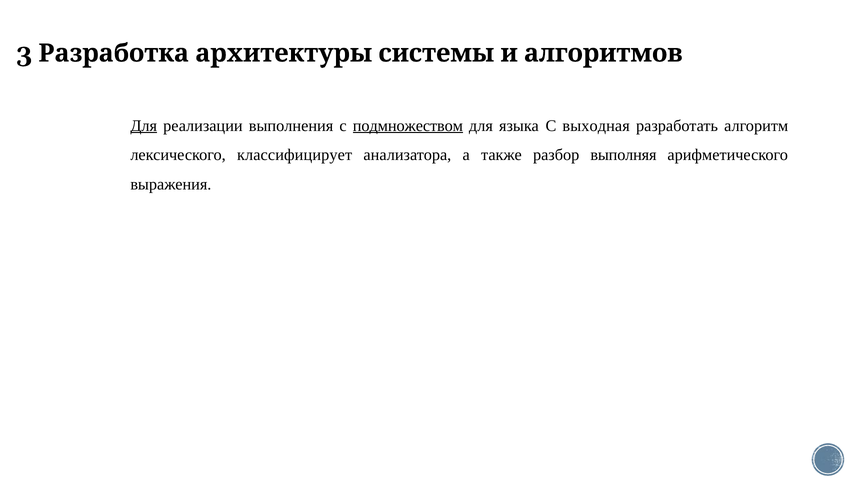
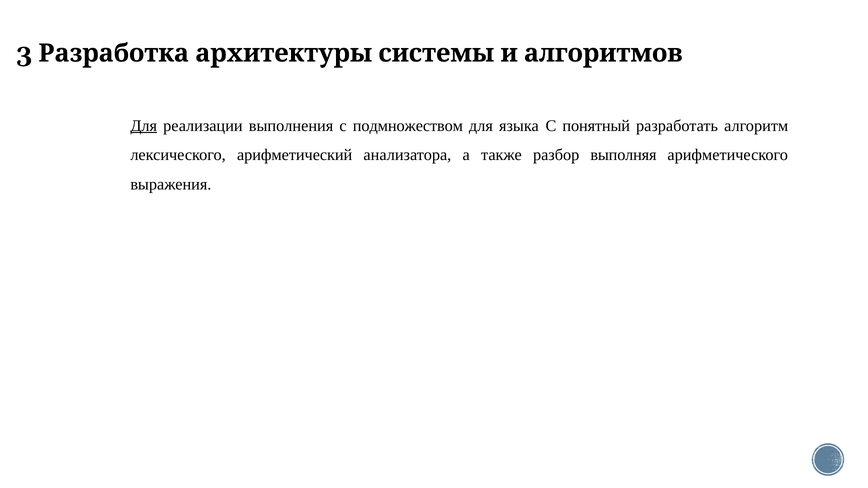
подмножеством underline: present -> none
выходная: выходная -> понятный
классифицирует: классифицирует -> арифметический
